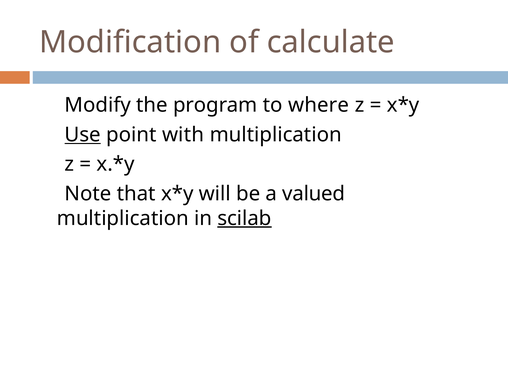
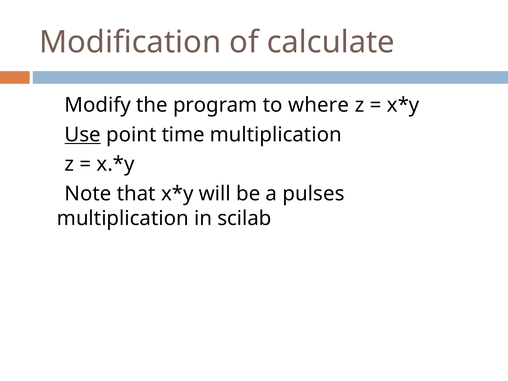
with: with -> time
valued: valued -> pulses
scilab underline: present -> none
